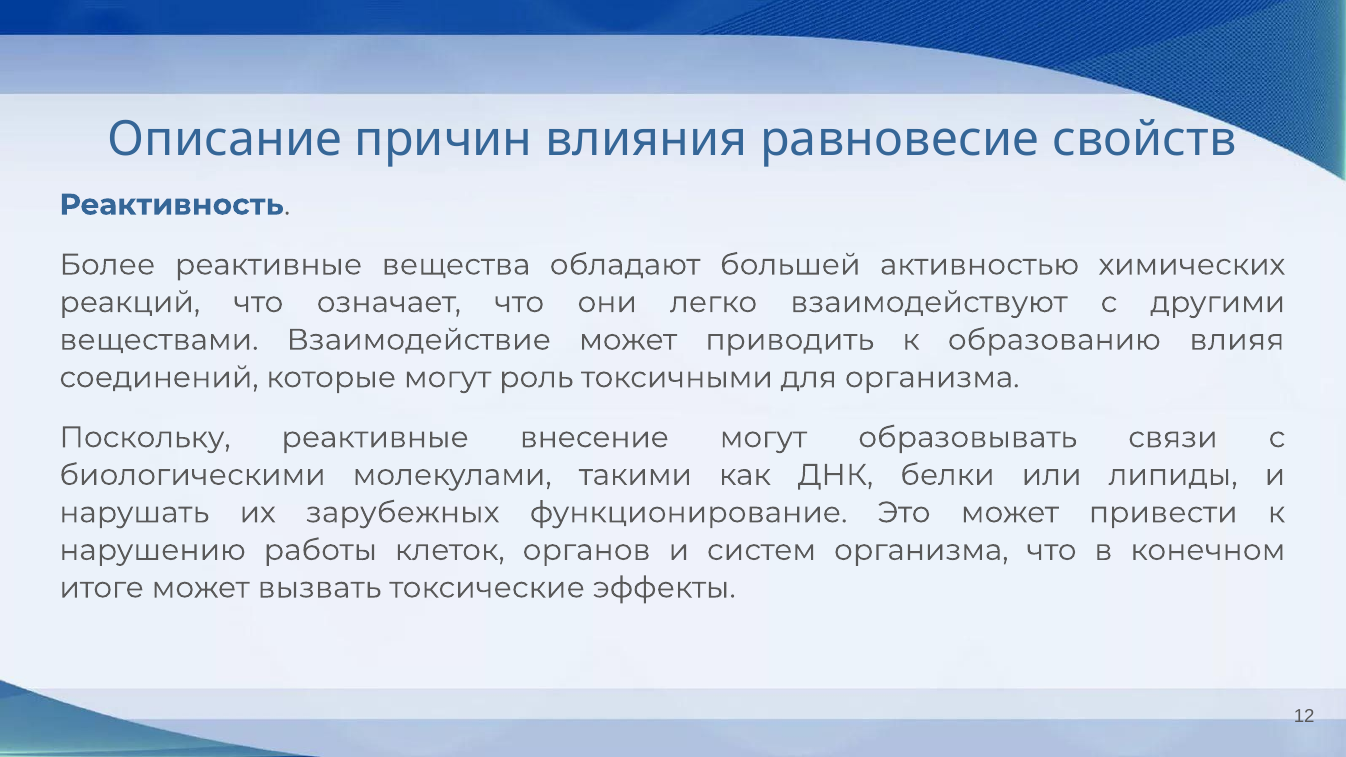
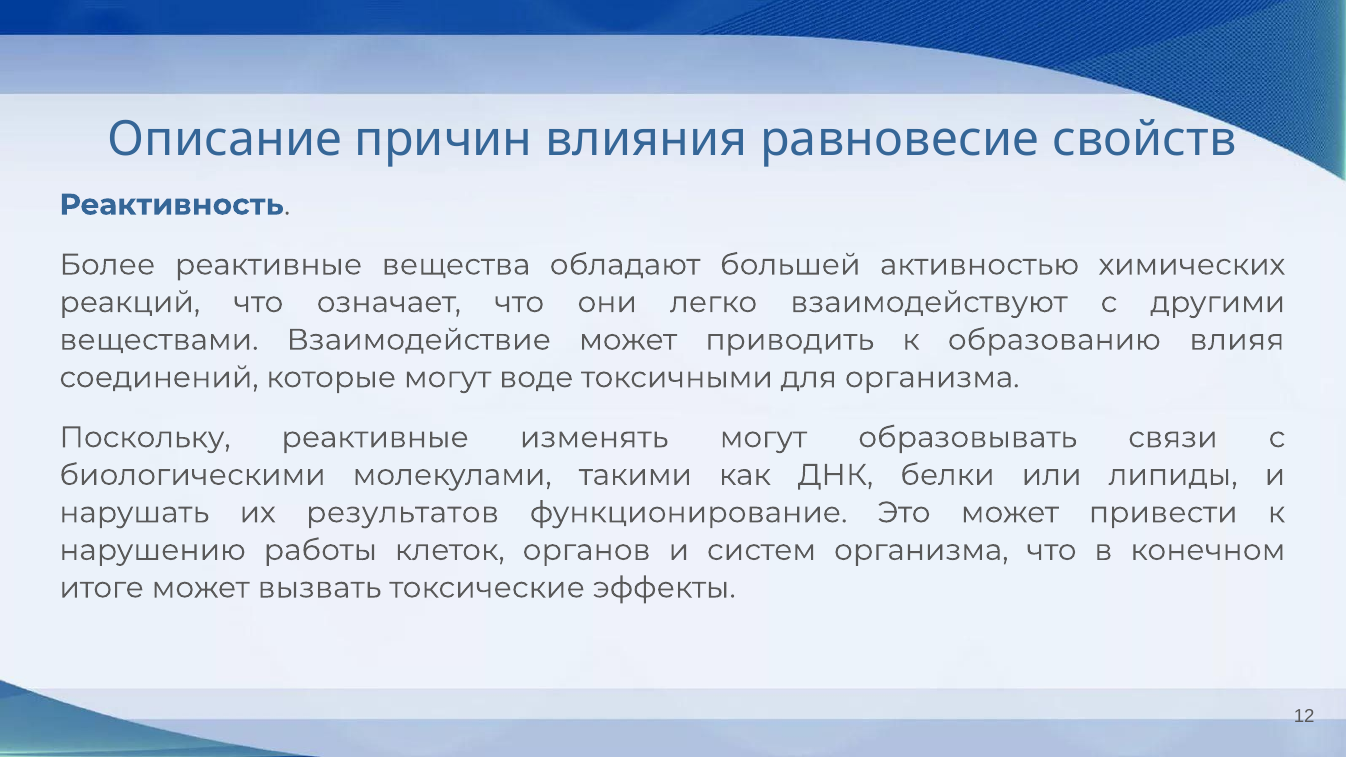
роль: роль -> воде
внесение: внесение -> изменять
зарубежных: зарубежных -> результатов
